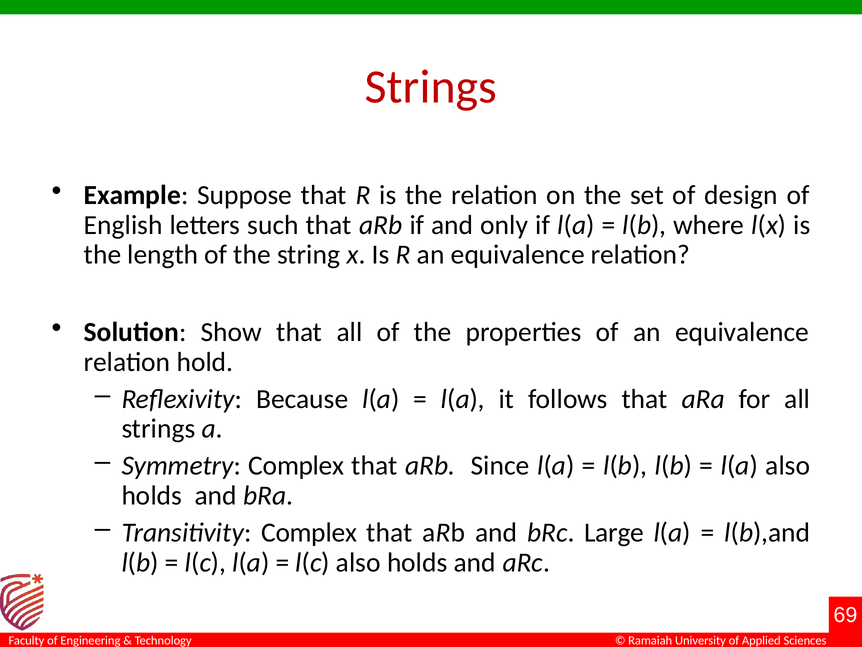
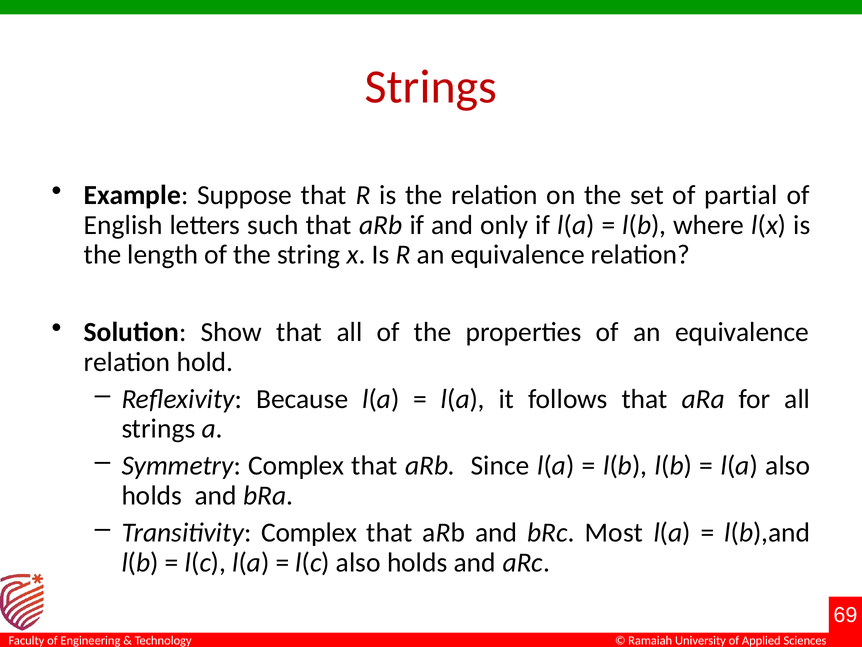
design: design -> partial
Large: Large -> Most
